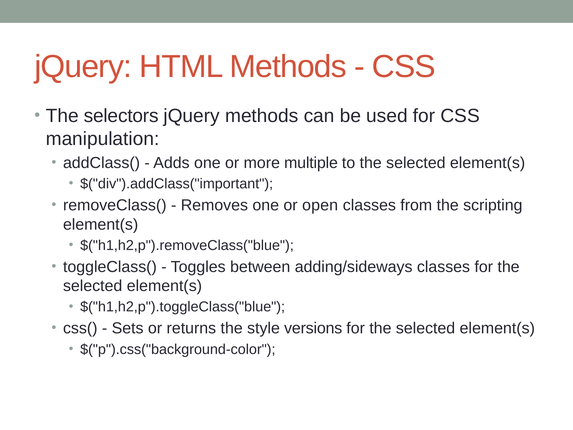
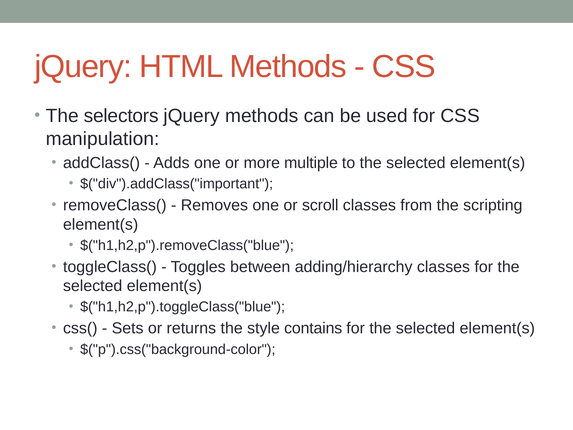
open: open -> scroll
adding/sideways: adding/sideways -> adding/hierarchy
versions: versions -> contains
